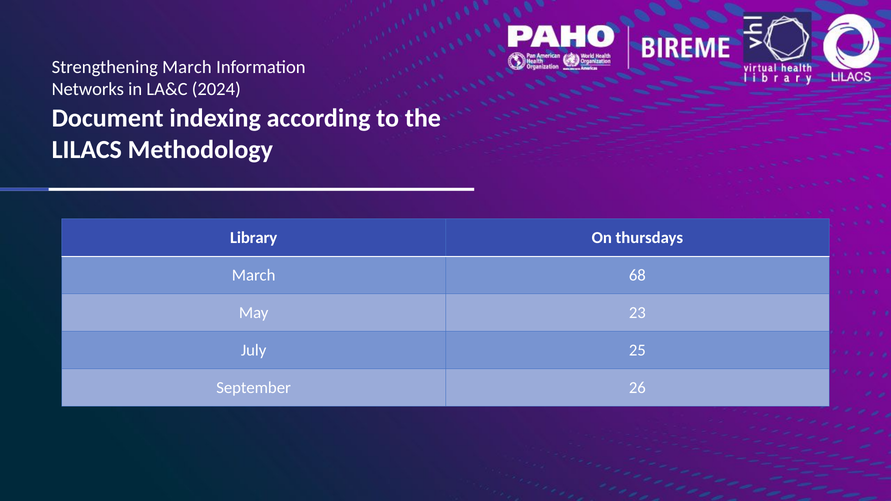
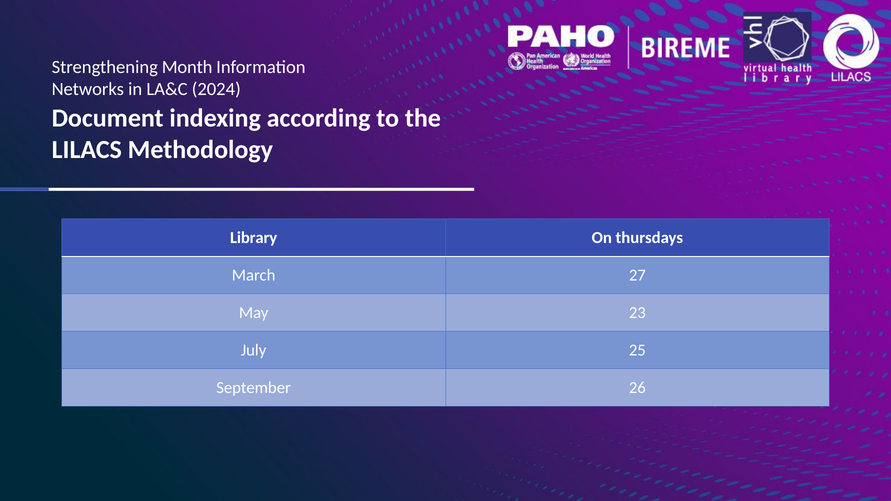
Strengthening March: March -> Month
68: 68 -> 27
